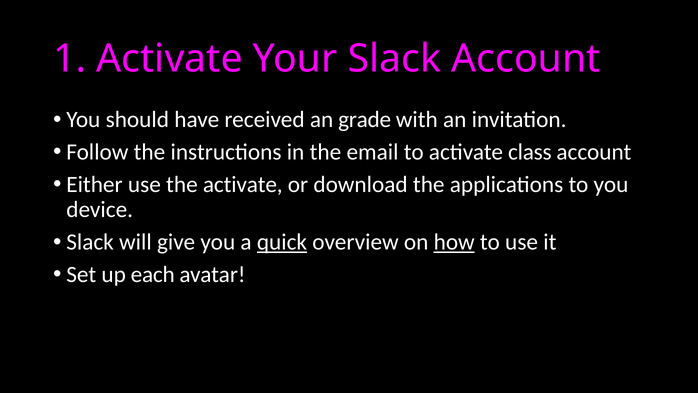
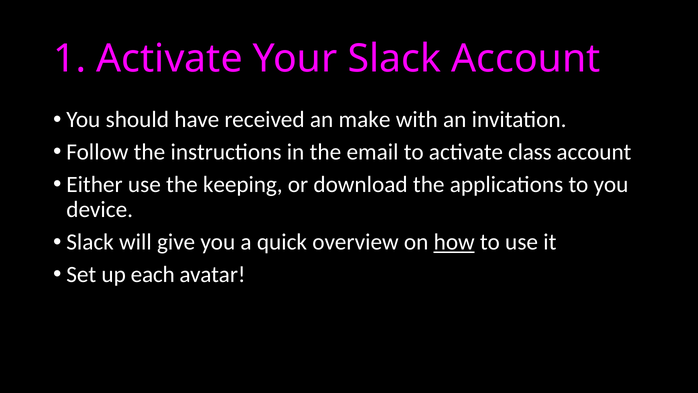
grade: grade -> make
the activate: activate -> keeping
quick underline: present -> none
